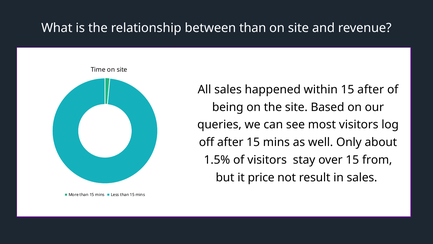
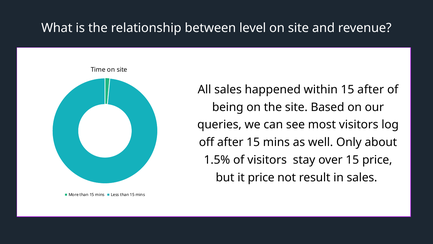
between than: than -> level
15 from: from -> price
